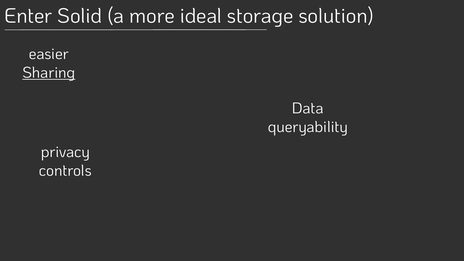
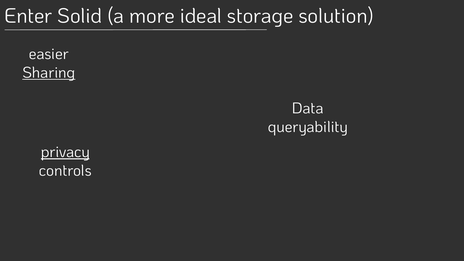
privacy underline: none -> present
